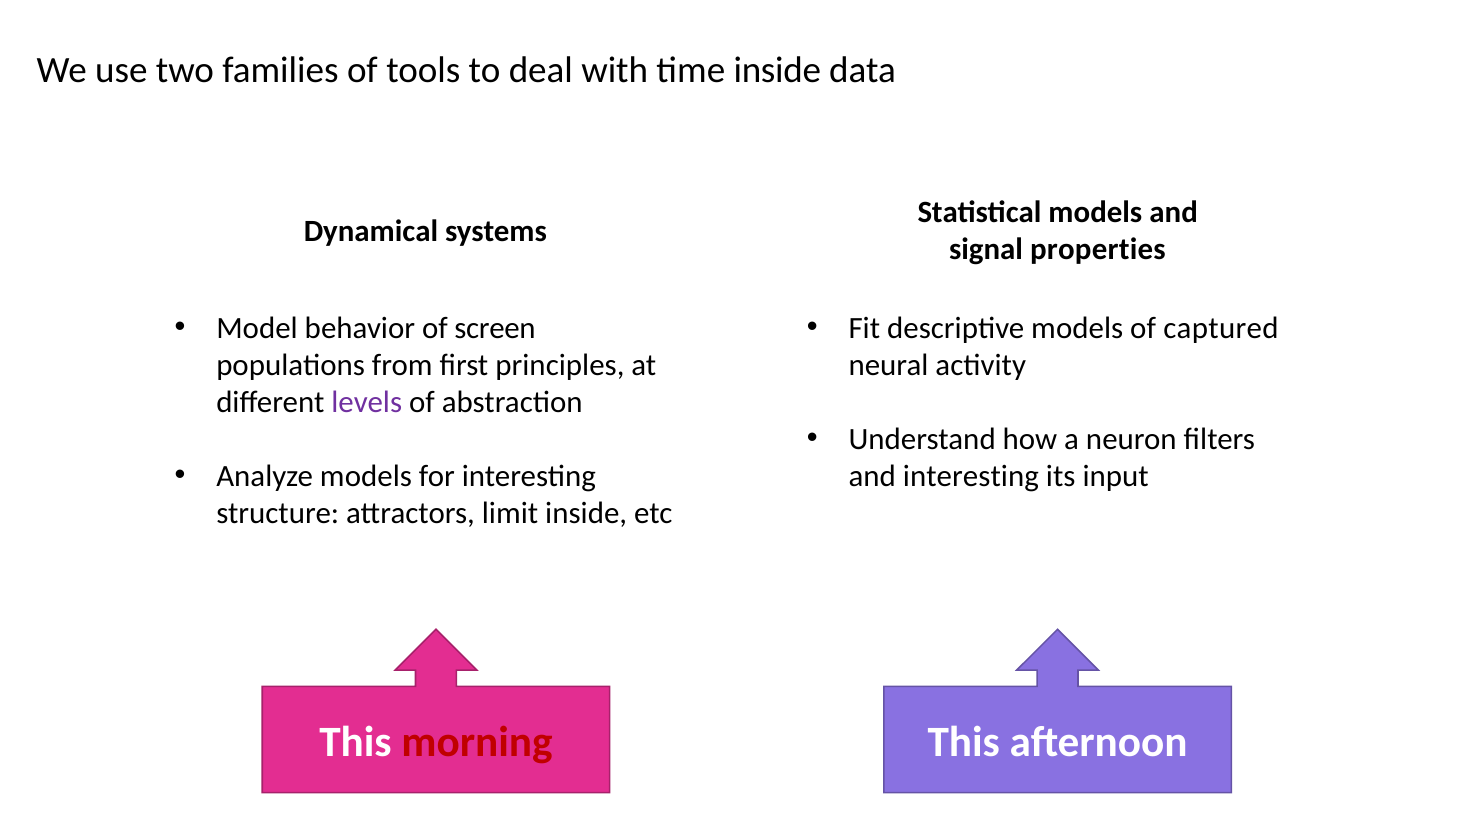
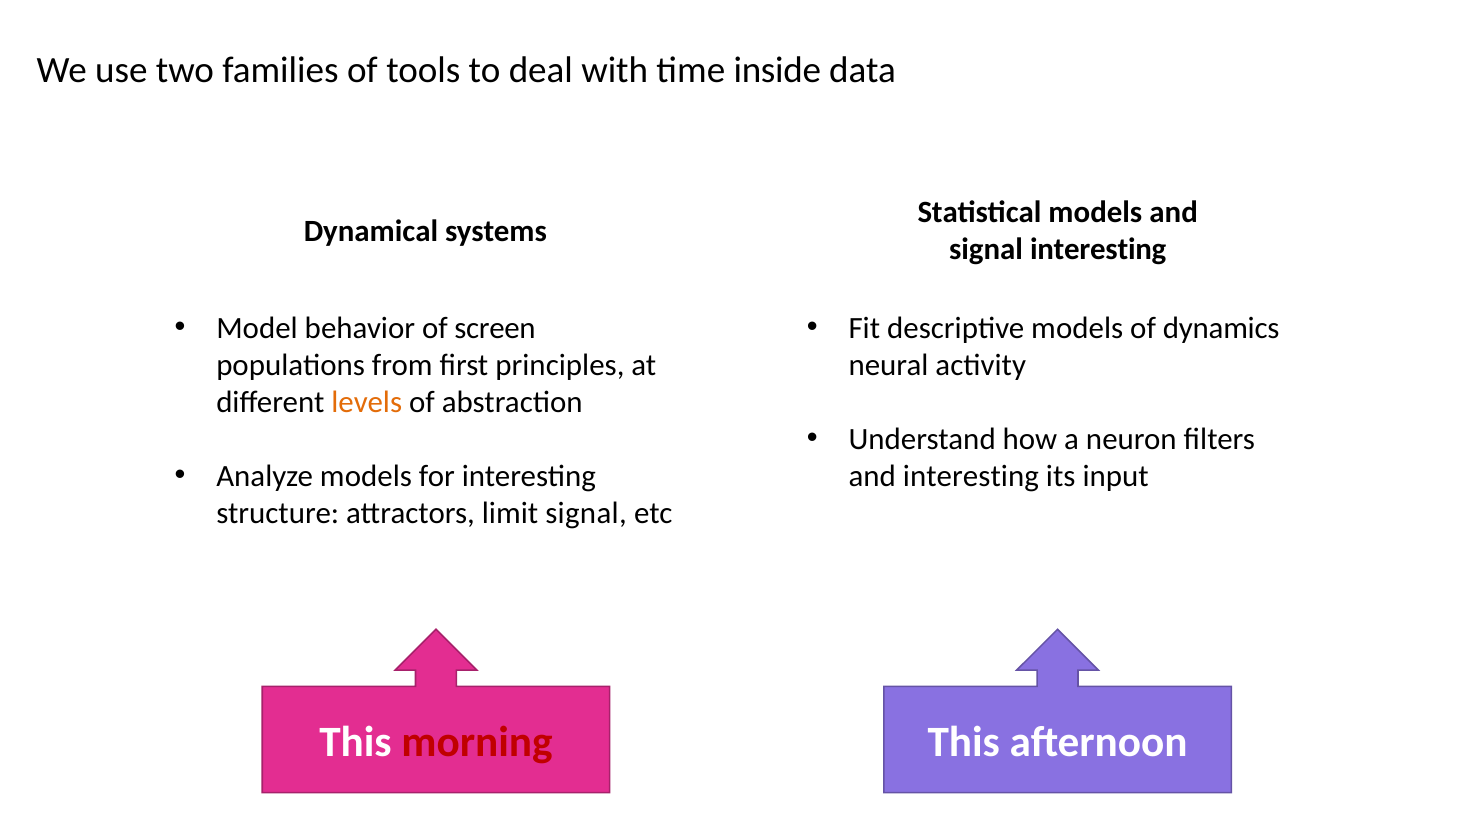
signal properties: properties -> interesting
captured: captured -> dynamics
levels colour: purple -> orange
limit inside: inside -> signal
